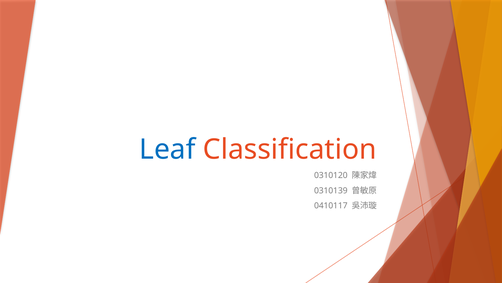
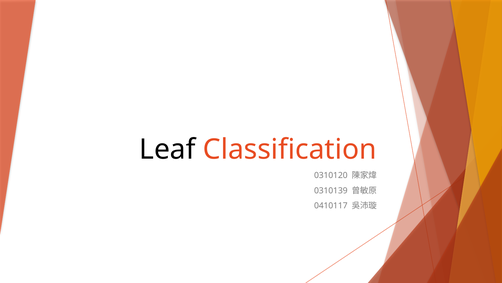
Leaf colour: blue -> black
